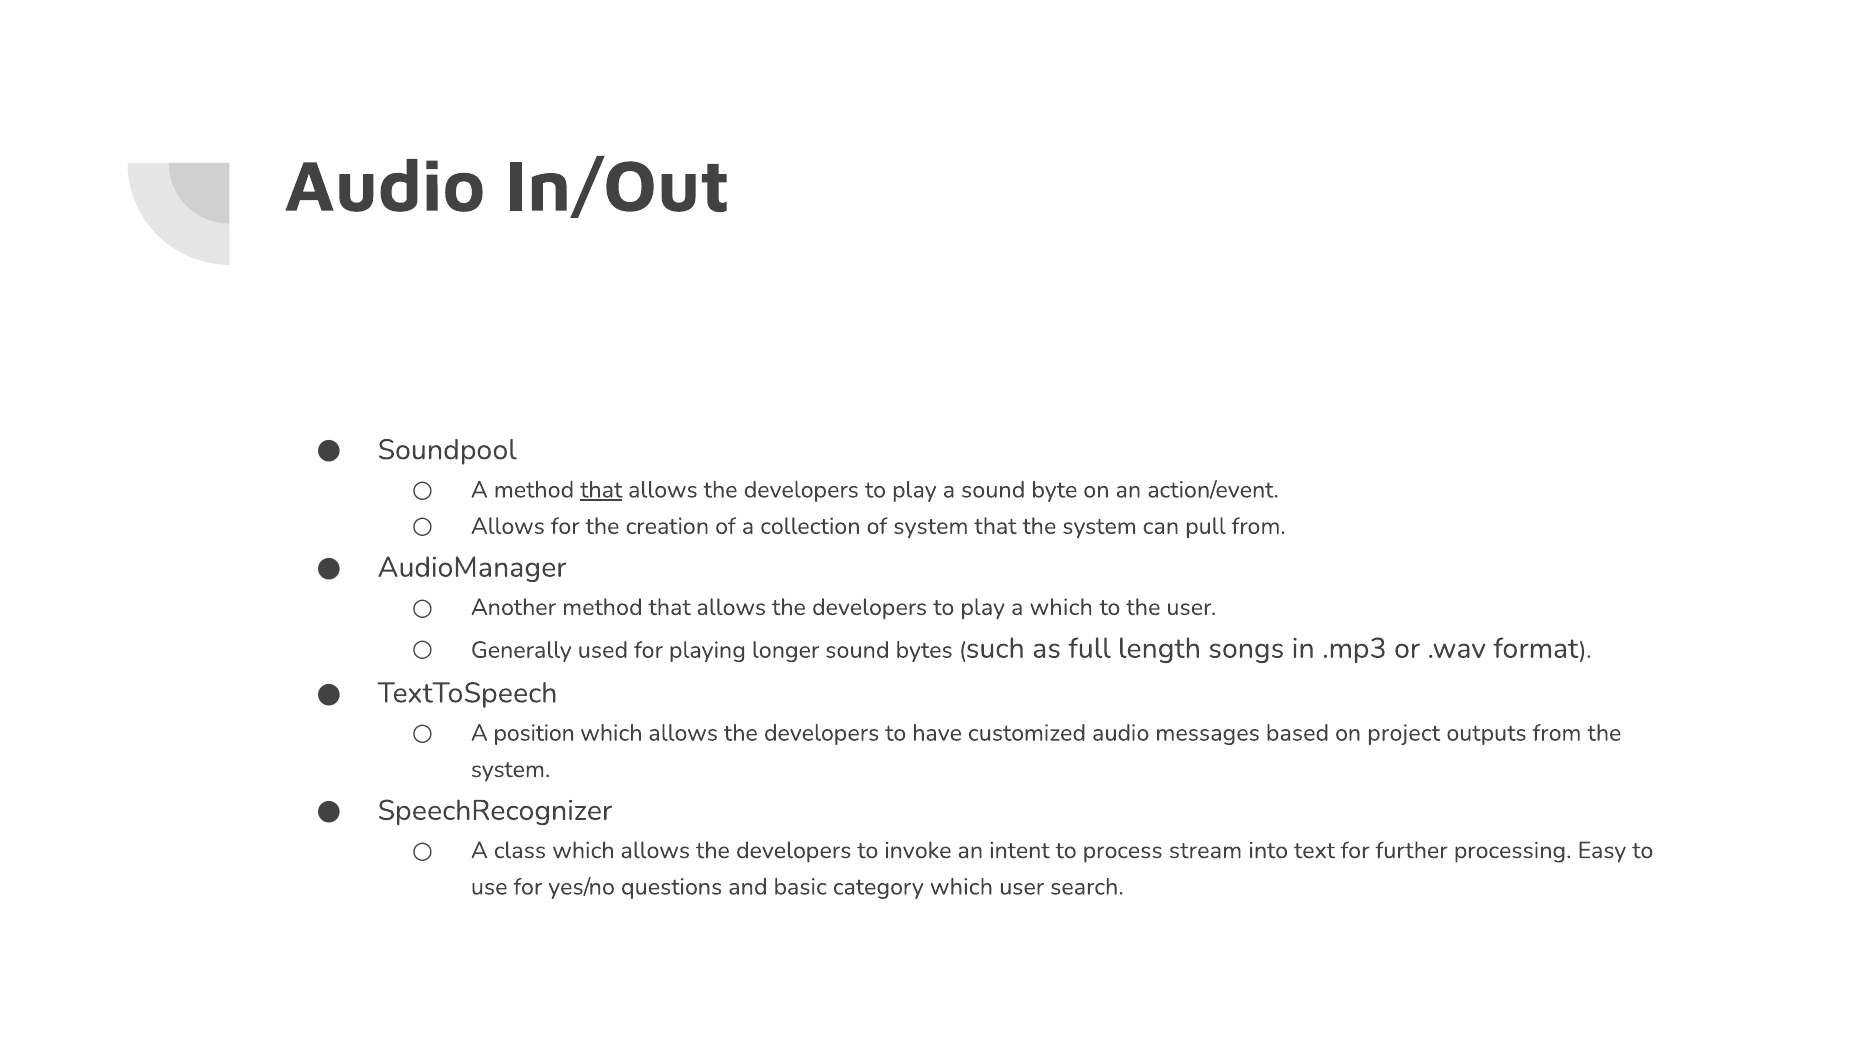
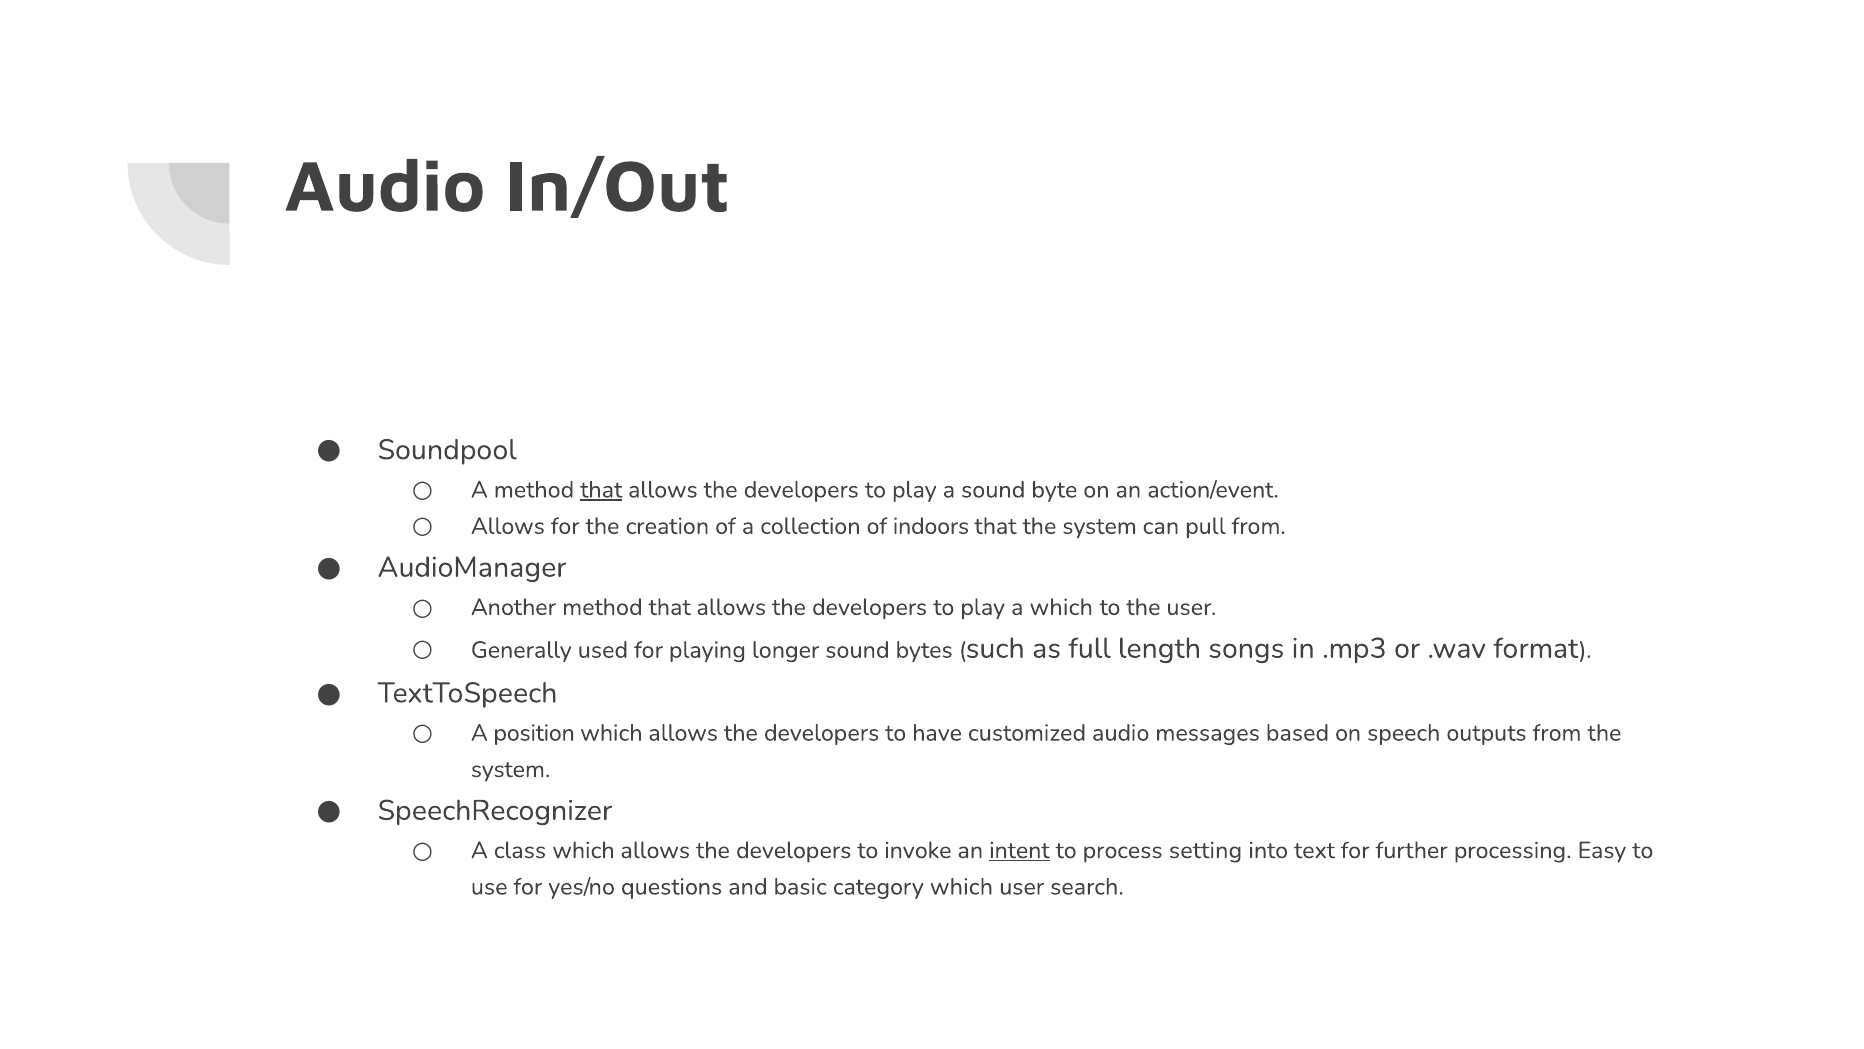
of system: system -> indoors
project: project -> speech
intent underline: none -> present
stream: stream -> setting
